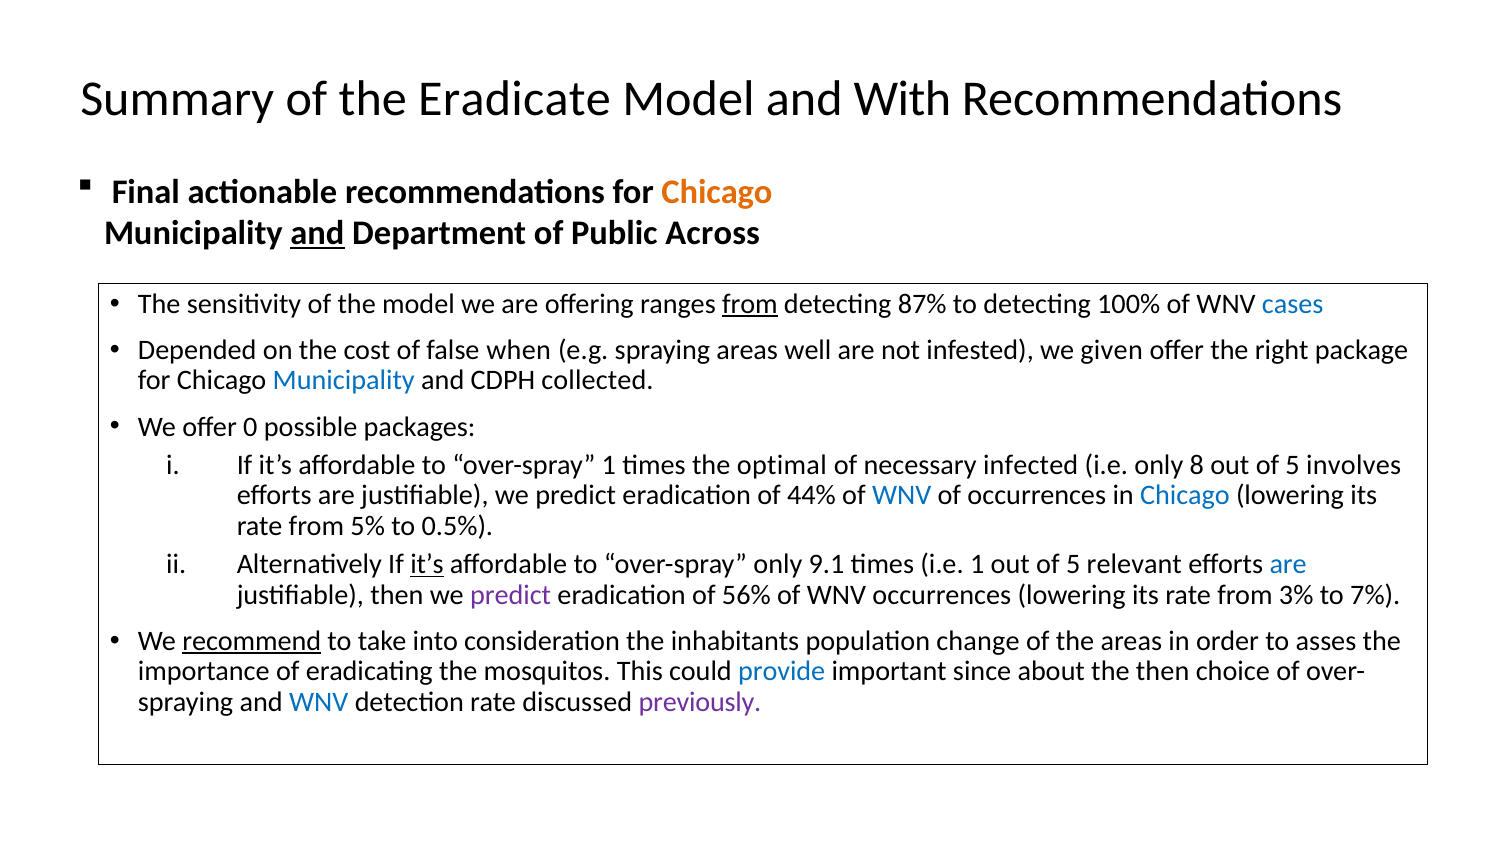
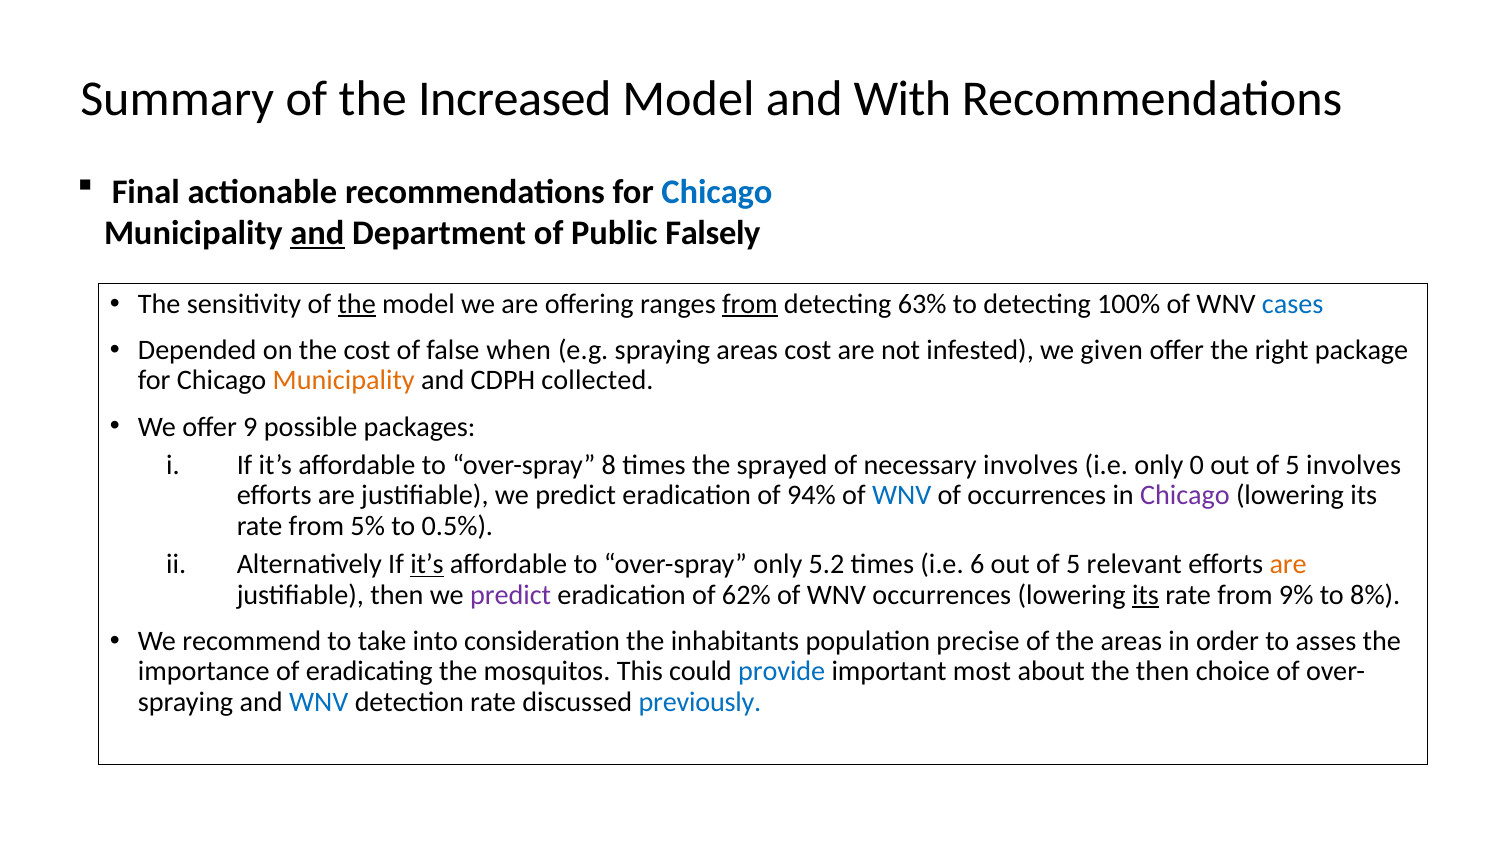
Eradicate: Eradicate -> Increased
Chicago at (717, 192) colour: orange -> blue
Across: Across -> Falsely
the at (357, 304) underline: none -> present
87%: 87% -> 63%
areas well: well -> cost
Municipality at (344, 381) colour: blue -> orange
0: 0 -> 9
over-spray 1: 1 -> 8
optimal: optimal -> sprayed
necessary infected: infected -> involves
8: 8 -> 0
44%: 44% -> 94%
Chicago at (1185, 496) colour: blue -> purple
9.1: 9.1 -> 5.2
i.e 1: 1 -> 6
are at (1288, 565) colour: blue -> orange
56%: 56% -> 62%
its at (1145, 595) underline: none -> present
3%: 3% -> 9%
7%: 7% -> 8%
recommend underline: present -> none
change: change -> precise
since: since -> most
previously colour: purple -> blue
